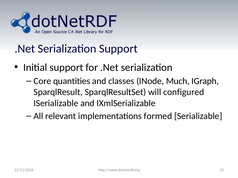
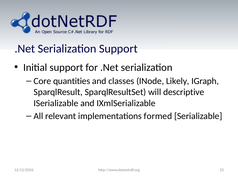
Much: Much -> Likely
configured: configured -> descriptive
